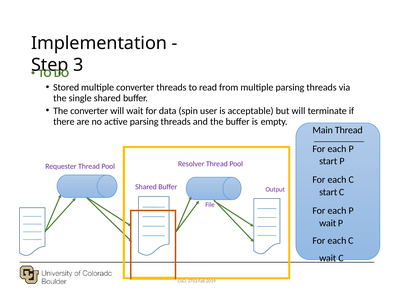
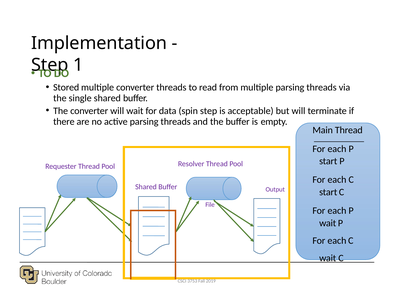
3: 3 -> 1
spin user: user -> step
